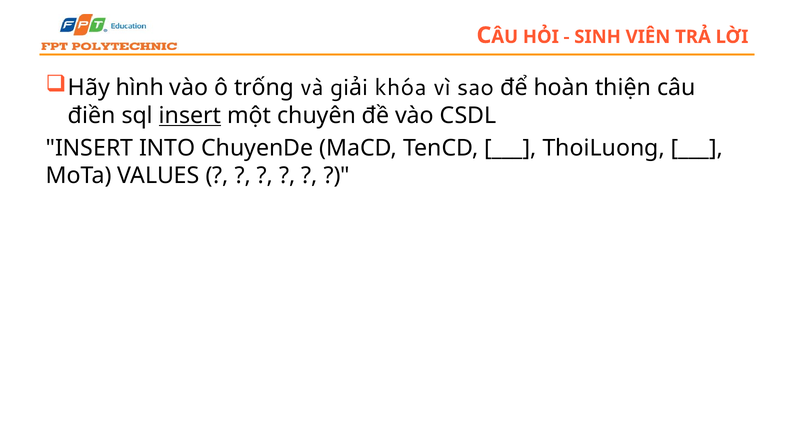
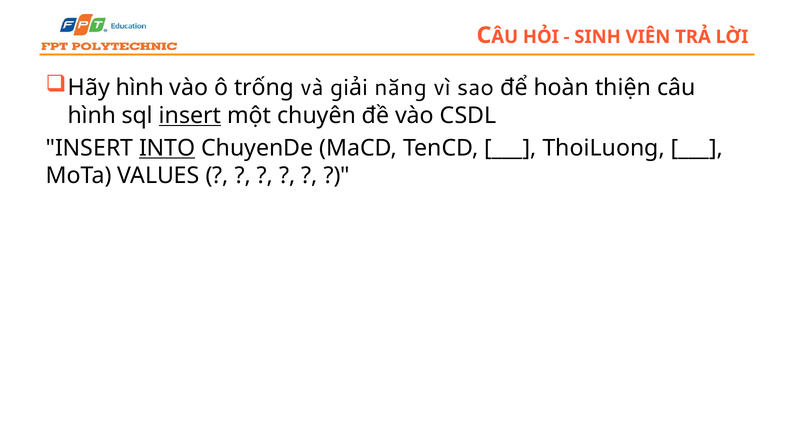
khóa: khóa -> năng
điền at (92, 116): điền -> hình
INTO underline: none -> present
